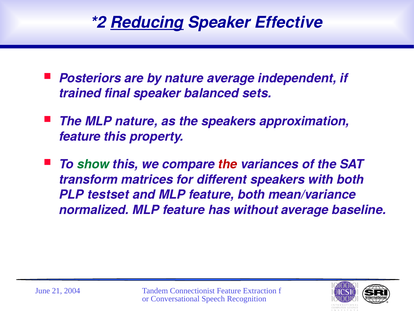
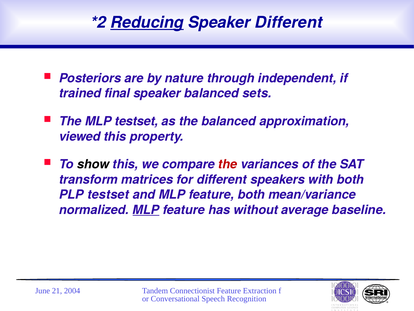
Speaker Effective: Effective -> Different
nature average: average -> through
MLP nature: nature -> testset
the speakers: speakers -> balanced
feature at (80, 136): feature -> viewed
show colour: green -> black
MLP at (146, 210) underline: none -> present
